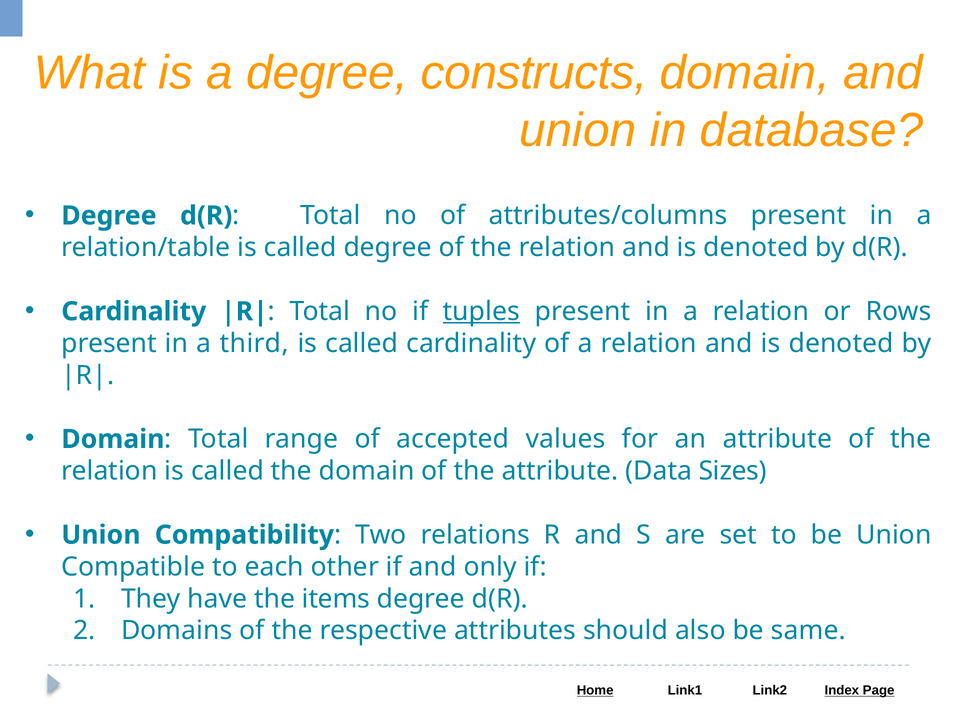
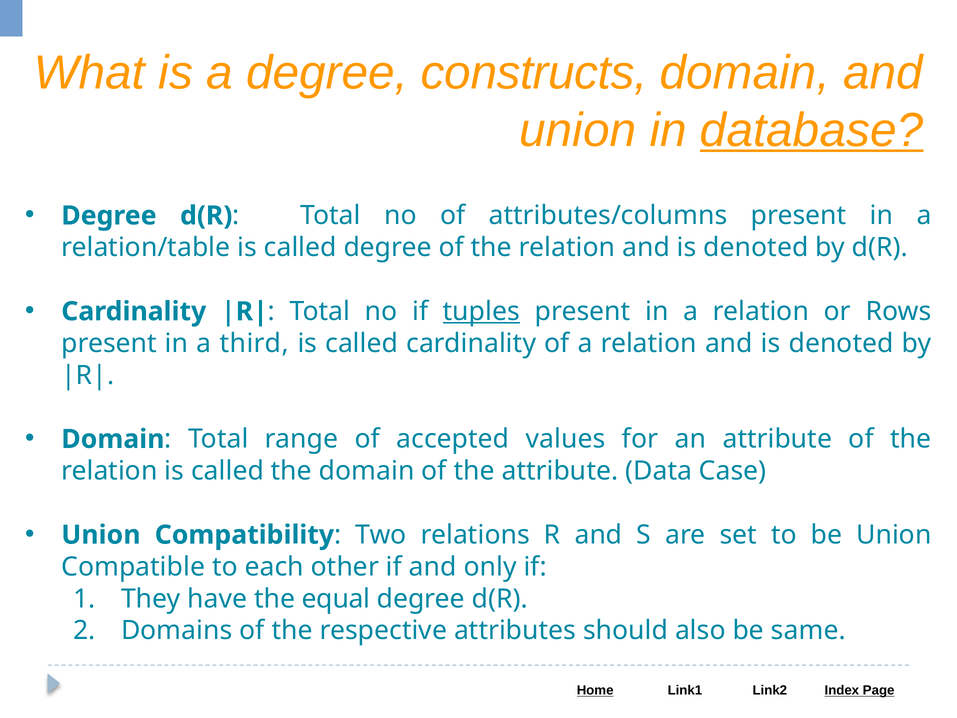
database underline: none -> present
Sizes: Sizes -> Case
items: items -> equal
